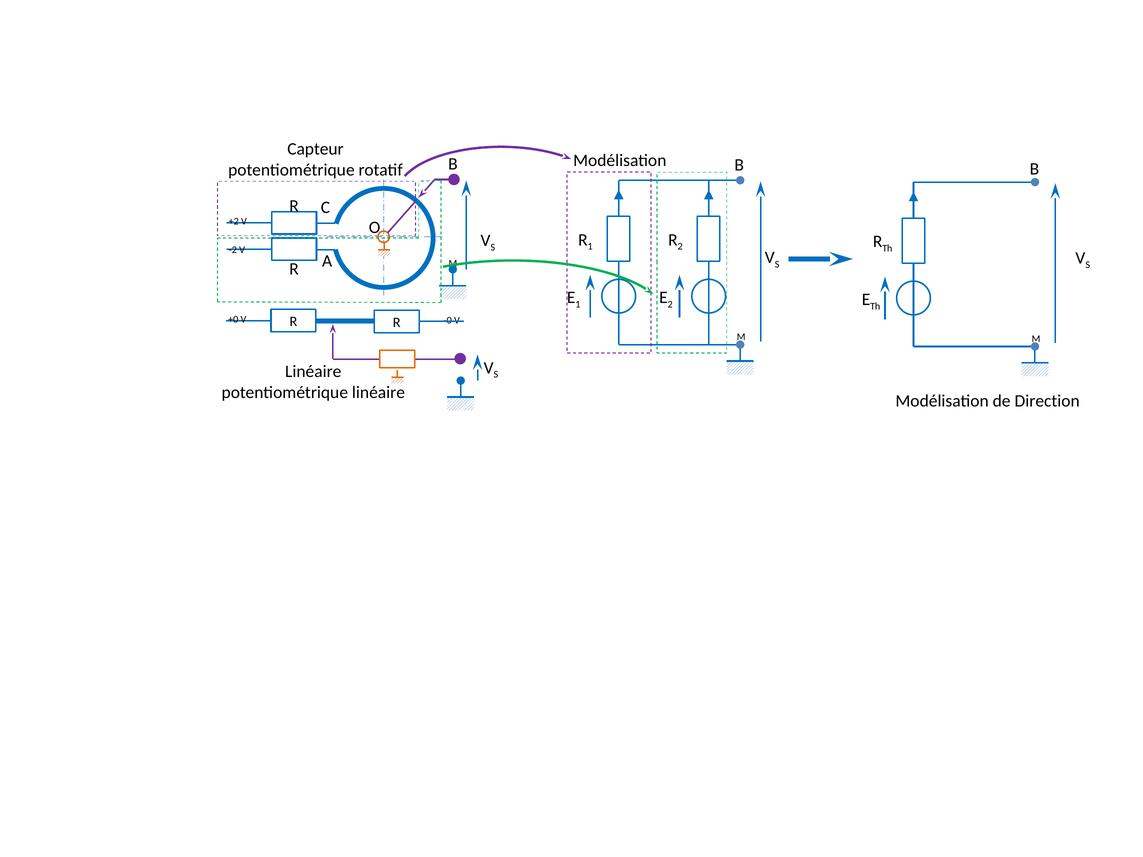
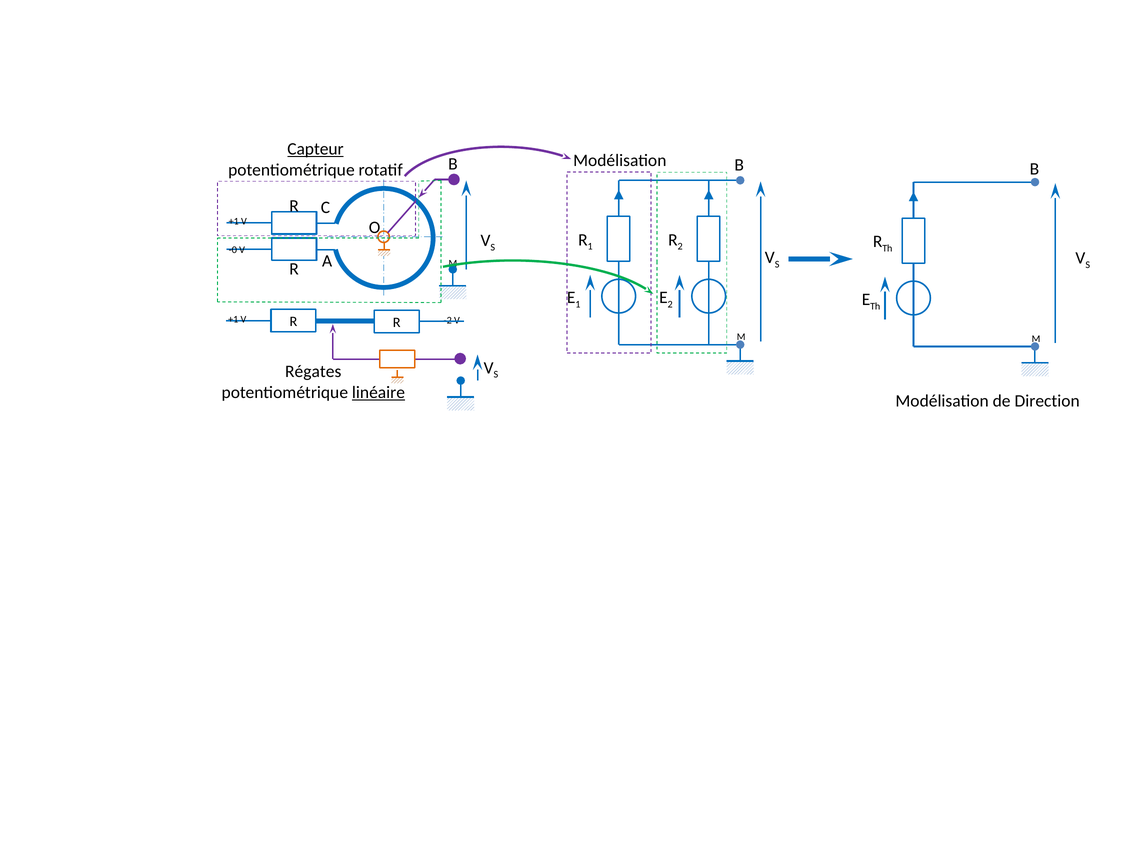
Capteur underline: none -> present
+2 at (234, 222): +2 -> +1
-2: -2 -> -0
+0 at (233, 319): +0 -> +1
-0: -0 -> -2
Linéaire at (313, 372): Linéaire -> Régates
linéaire at (378, 393) underline: none -> present
